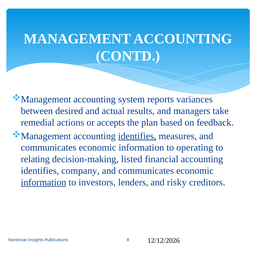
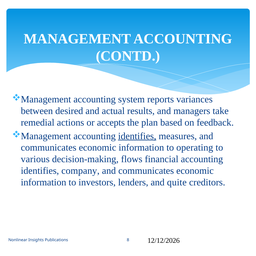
relating: relating -> various
listed: listed -> flows
information at (44, 182) underline: present -> none
risky: risky -> quite
